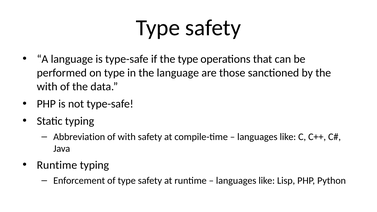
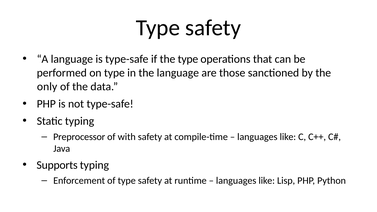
with at (47, 87): with -> only
Abbreviation: Abbreviation -> Preprocessor
Runtime at (57, 165): Runtime -> Supports
